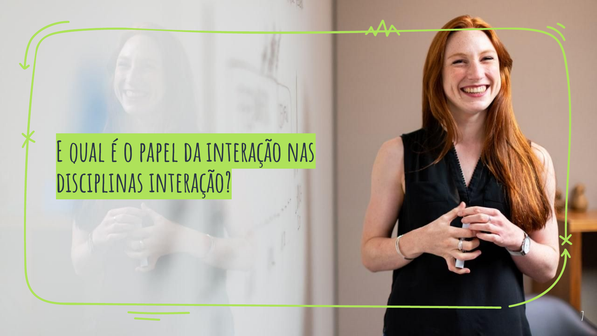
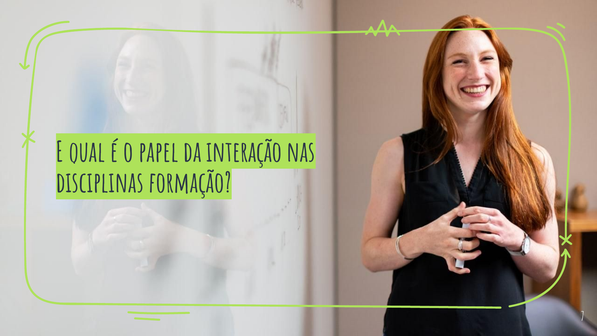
disciplinas interação: interação -> formação
